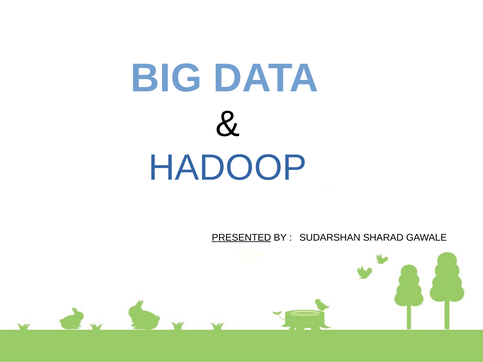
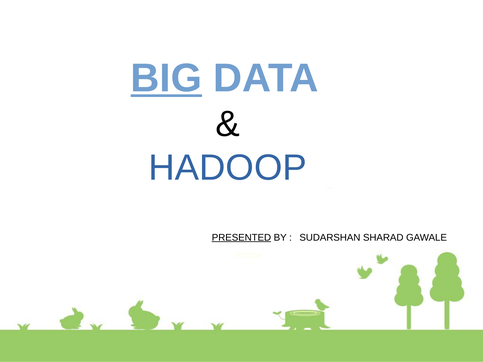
BIG underline: none -> present
